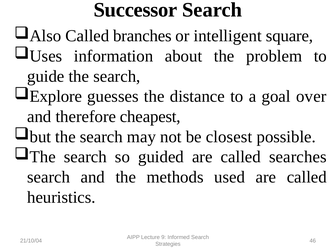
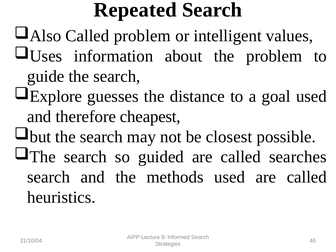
Successor: Successor -> Repeated
Called branches: branches -> problem
square: square -> values
goal over: over -> used
